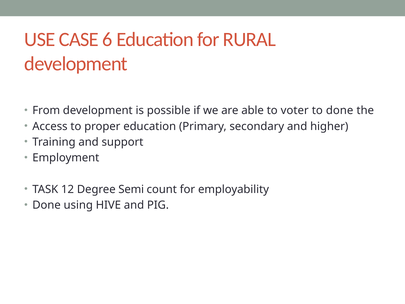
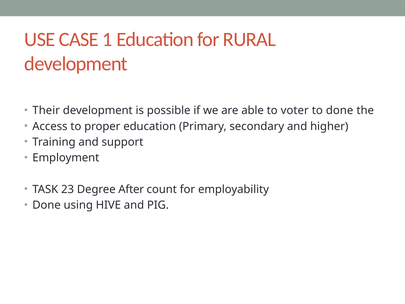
6: 6 -> 1
From: From -> Their
12: 12 -> 23
Semi: Semi -> After
